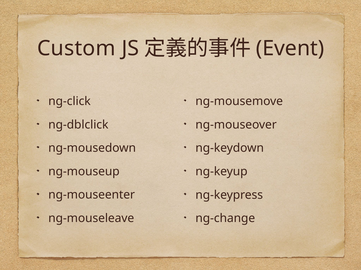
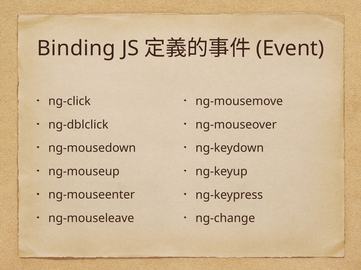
Custom: Custom -> Binding
